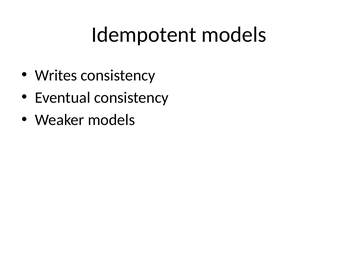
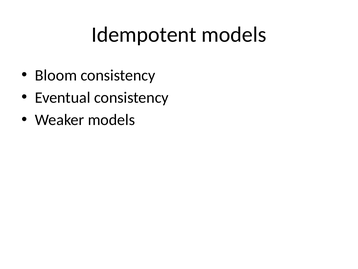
Writes: Writes -> Bloom
